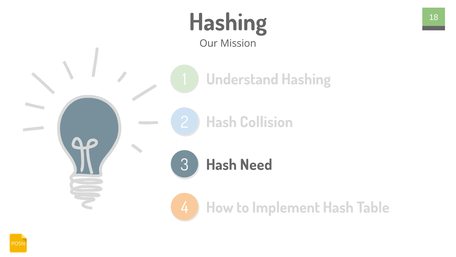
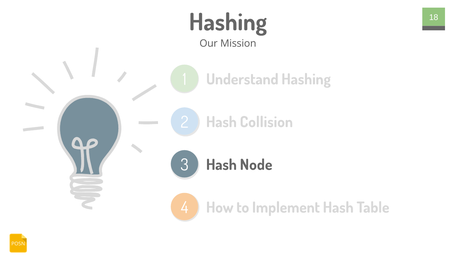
Need: Need -> Node
